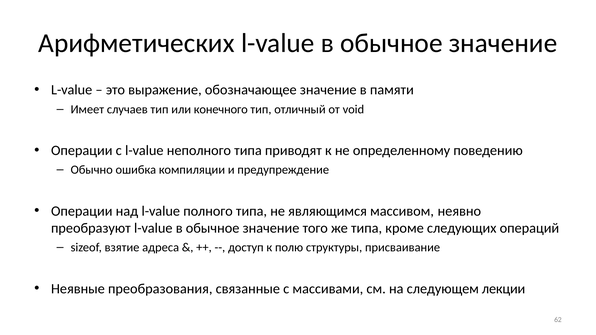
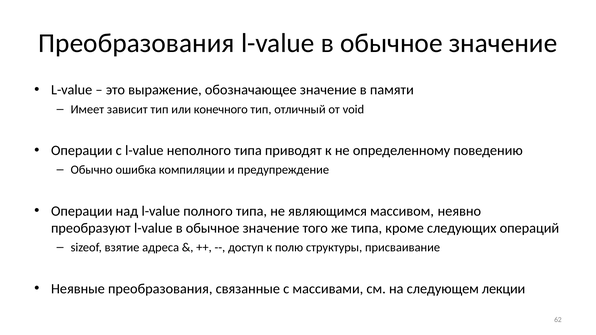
Арифметических at (136, 43): Арифметических -> Преобразования
случаев: случаев -> зависит
